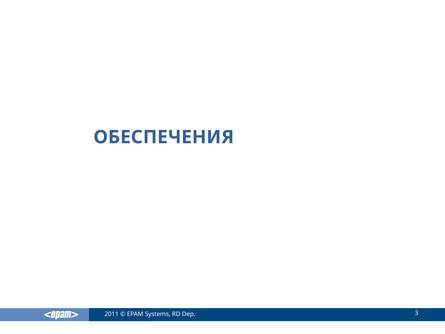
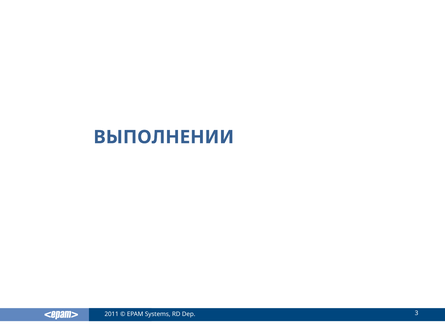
ОБЕСПЕЧЕНИЯ: ОБЕСПЕЧЕНИЯ -> ВЫПОЛНЕНИИ
